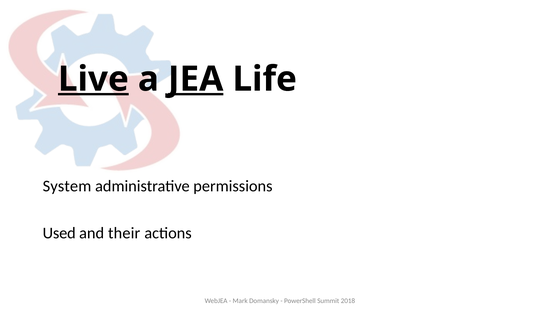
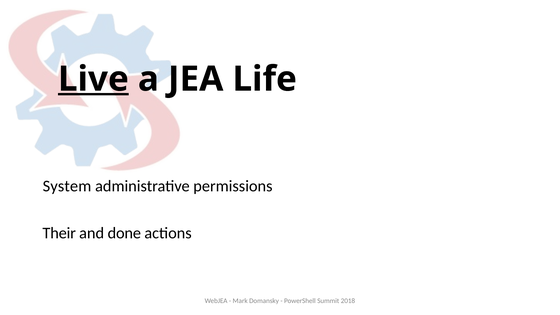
JEA underline: present -> none
Used: Used -> Their
their: their -> done
